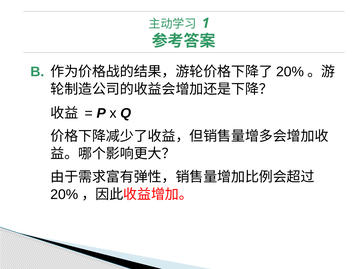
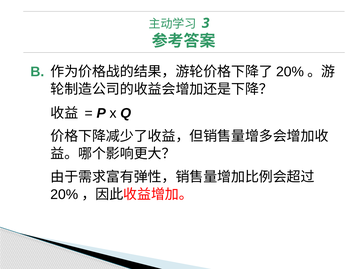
1: 1 -> 3
